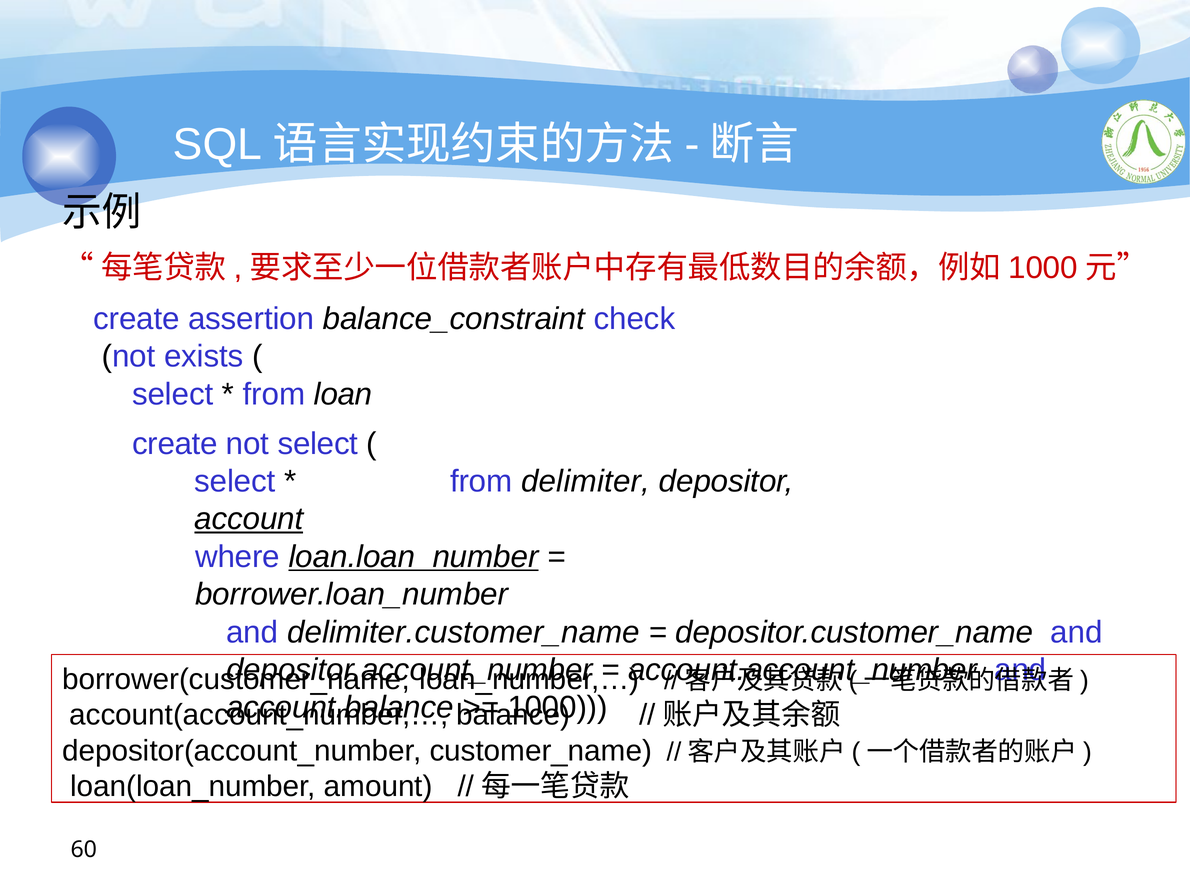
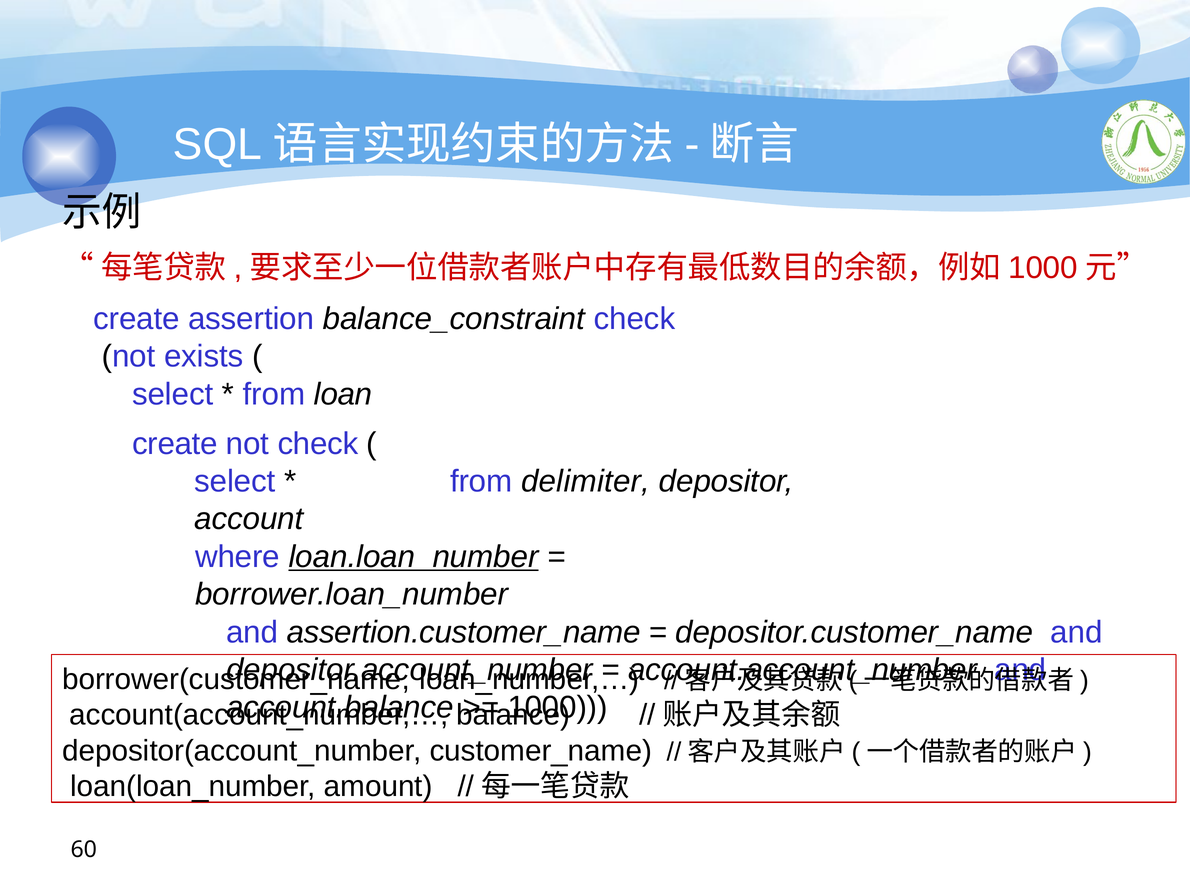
not select: select -> check
account underline: present -> none
delimiter.customer_name: delimiter.customer_name -> assertion.customer_name
